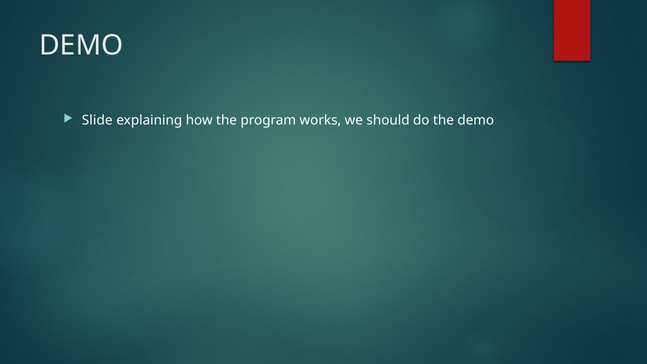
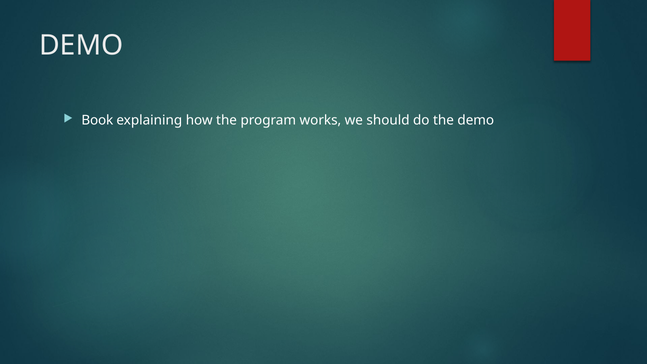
Slide: Slide -> Book
